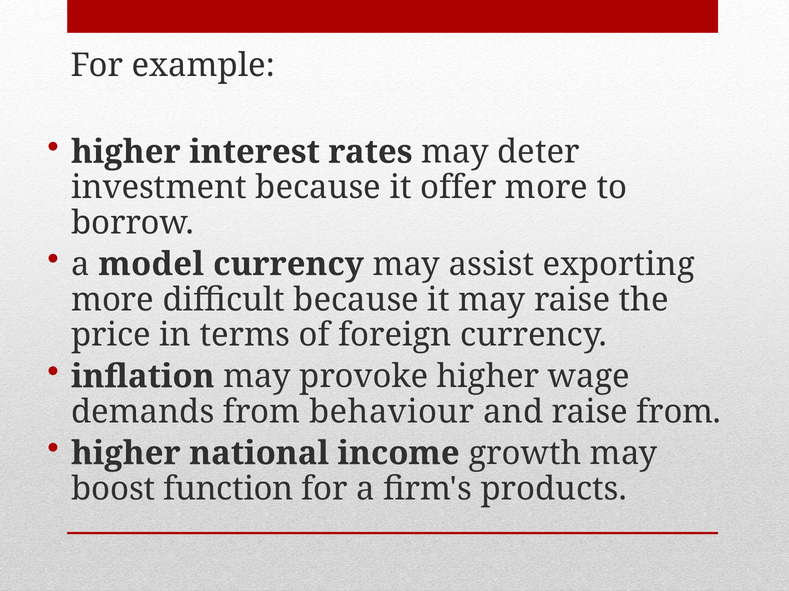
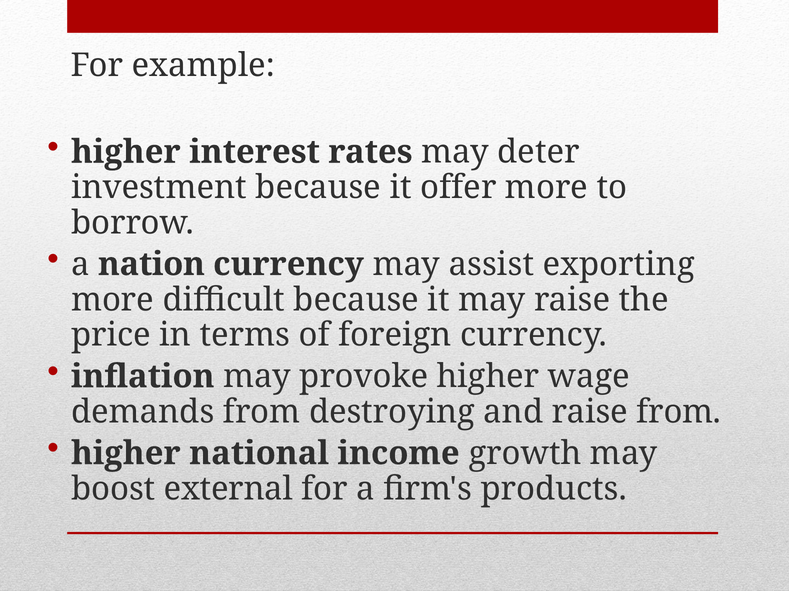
model: model -> nation
behaviour: behaviour -> destroying
function: function -> external
